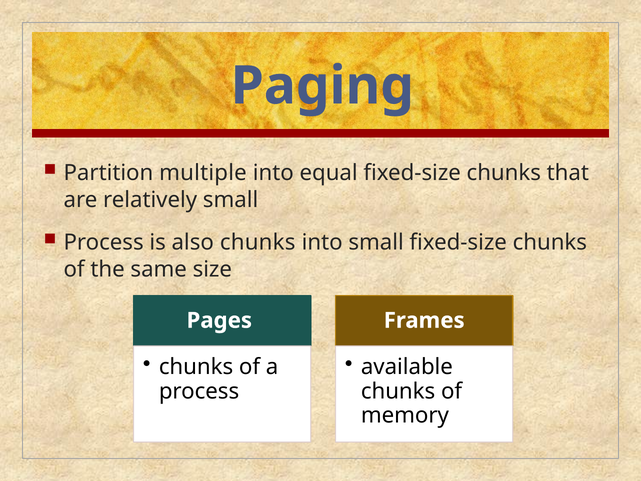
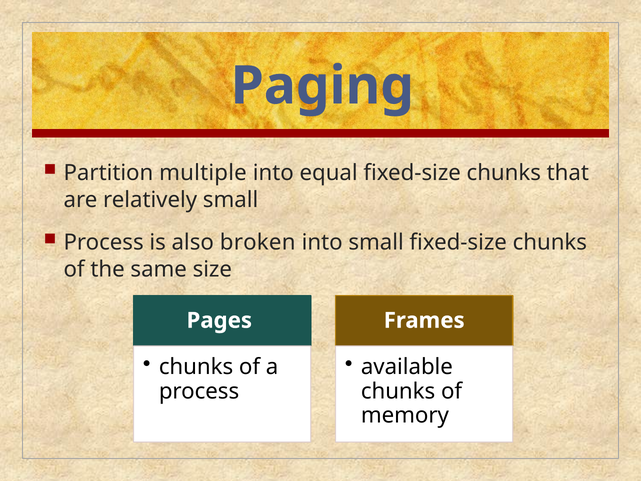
also chunks: chunks -> broken
